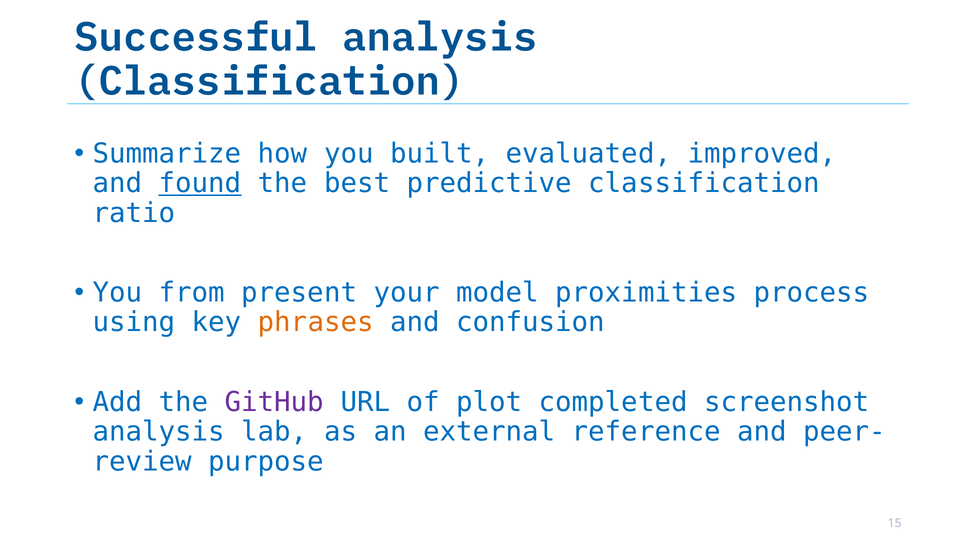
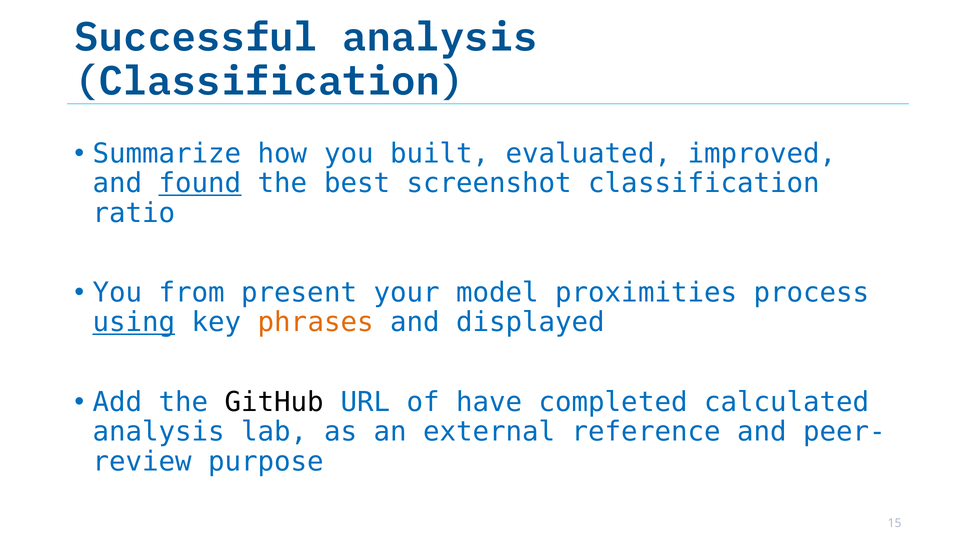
predictive: predictive -> screenshot
using underline: none -> present
confusion: confusion -> displayed
GitHub colour: purple -> black
plot: plot -> have
screenshot: screenshot -> calculated
